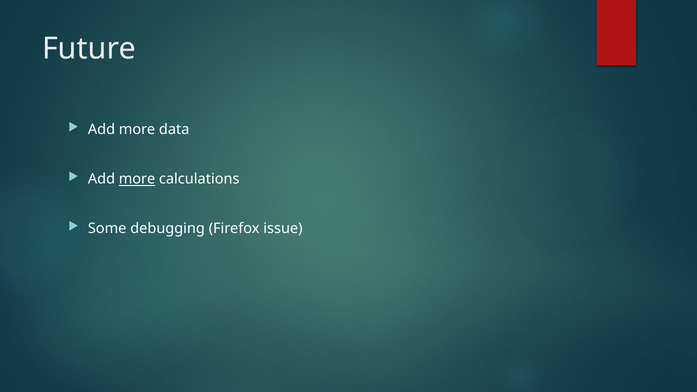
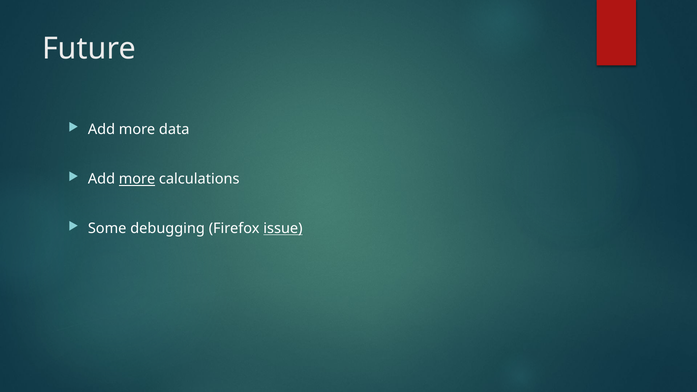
issue underline: none -> present
